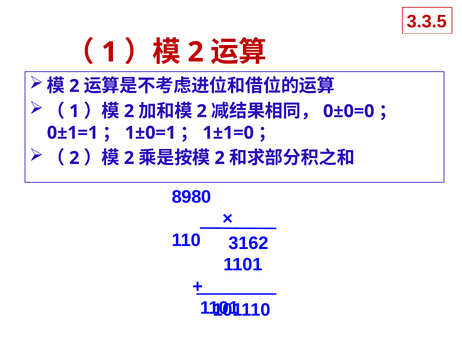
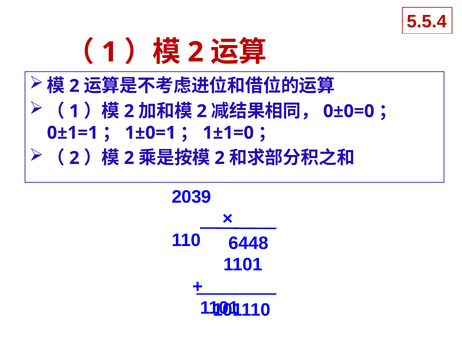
3.3.5: 3.3.5 -> 5.5.4
8980: 8980 -> 2039
3162: 3162 -> 6448
